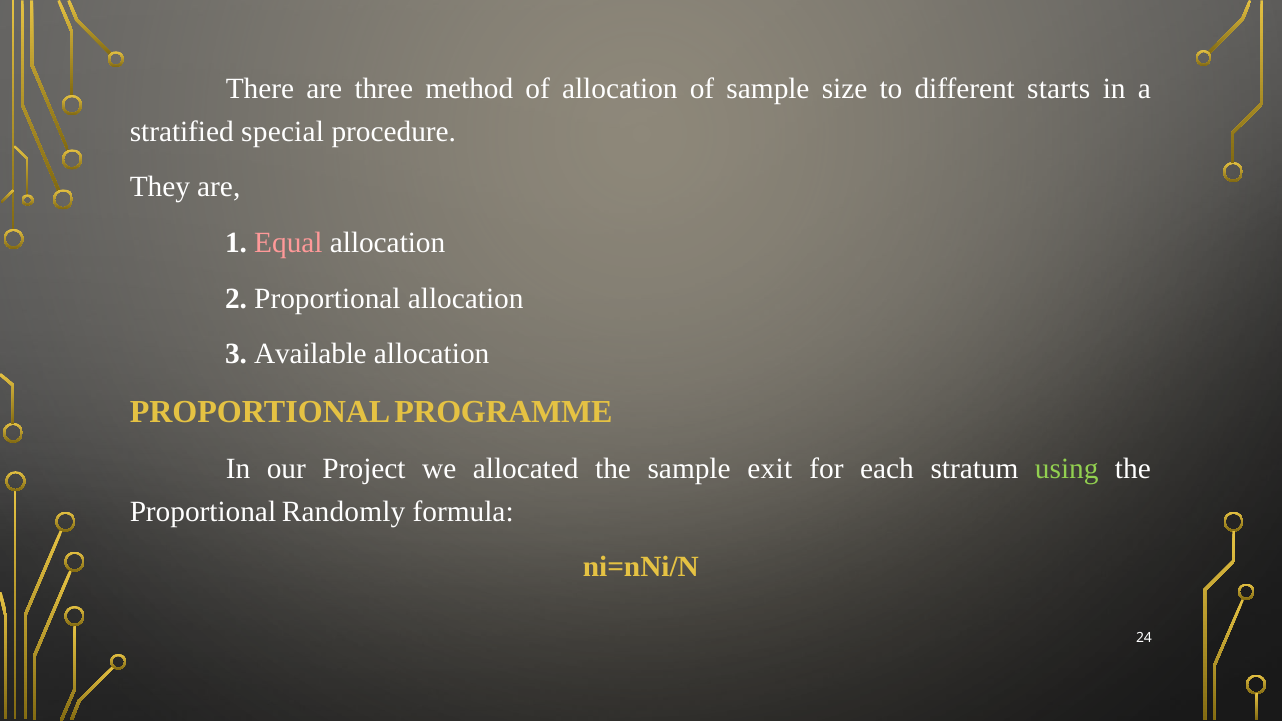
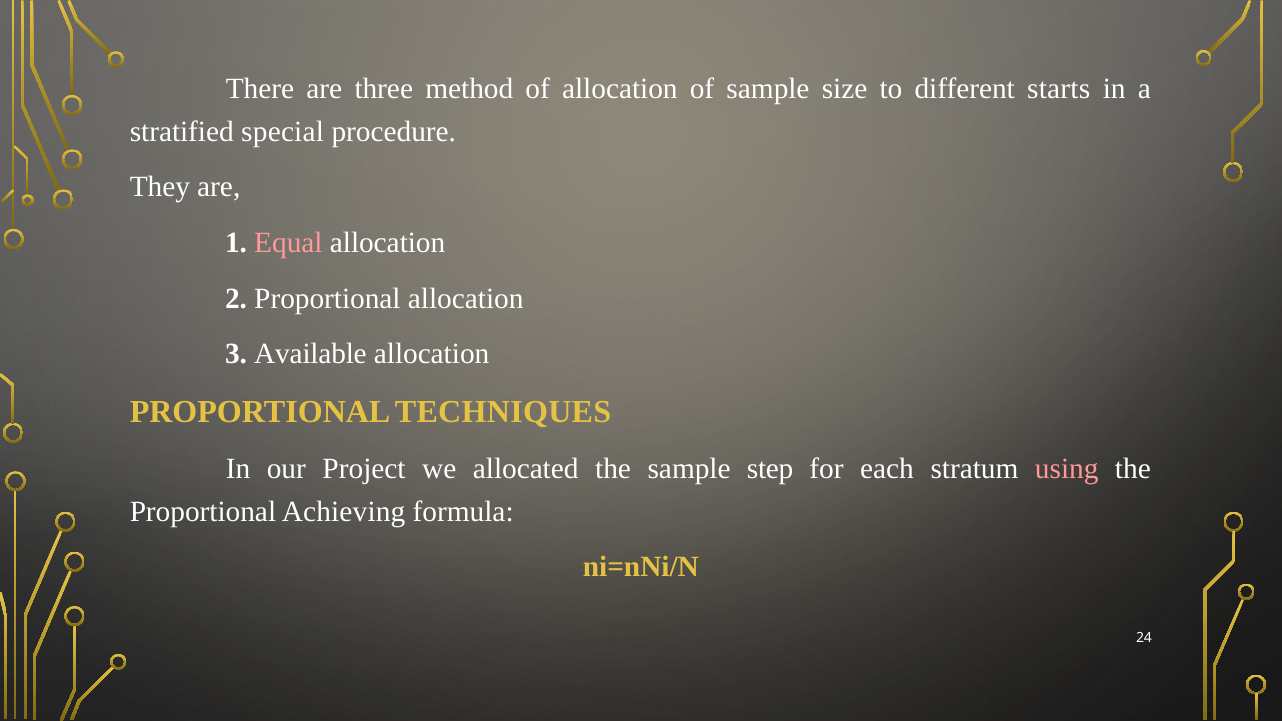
PROGRAMME: PROGRAMME -> TECHNIQUES
exit: exit -> step
using colour: light green -> pink
Randomly: Randomly -> Achieving
